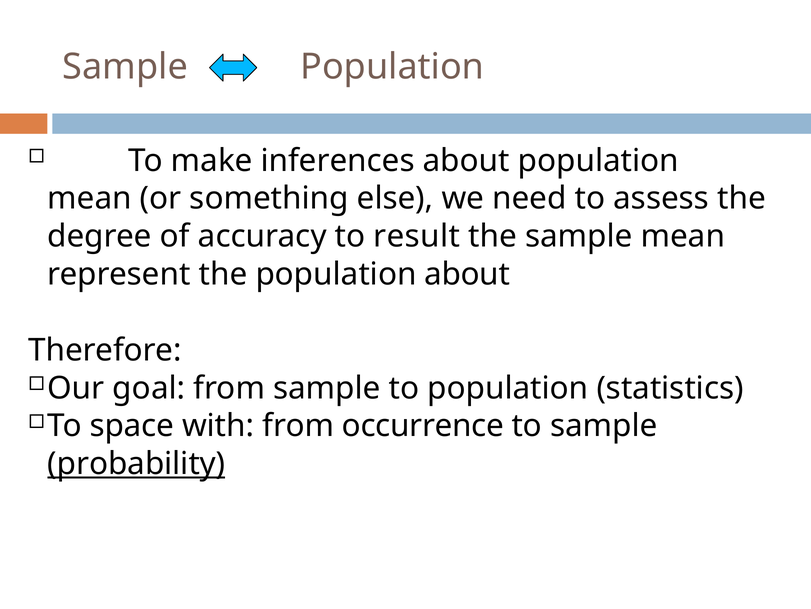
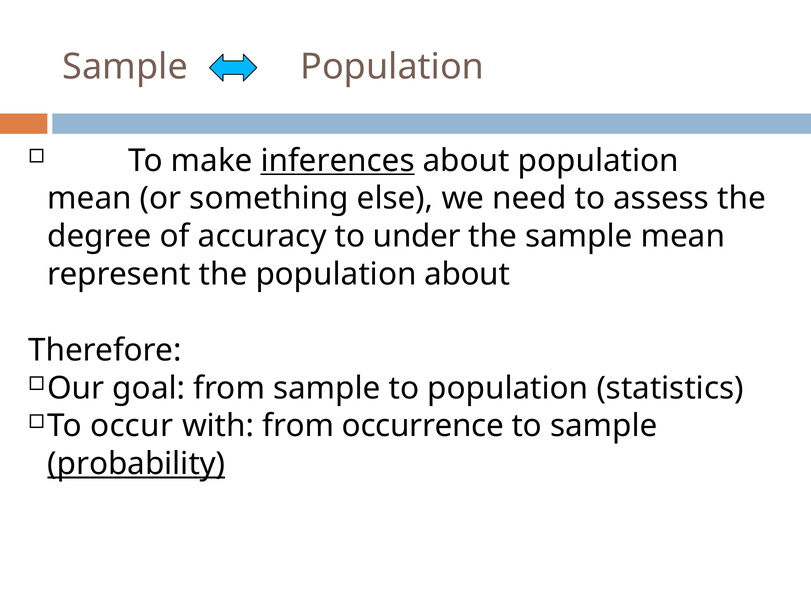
inferences underline: none -> present
result: result -> under
space: space -> occur
